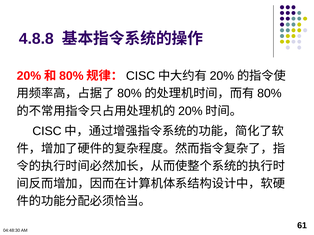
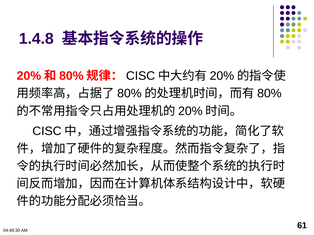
4.8.8: 4.8.8 -> 1.4.8
